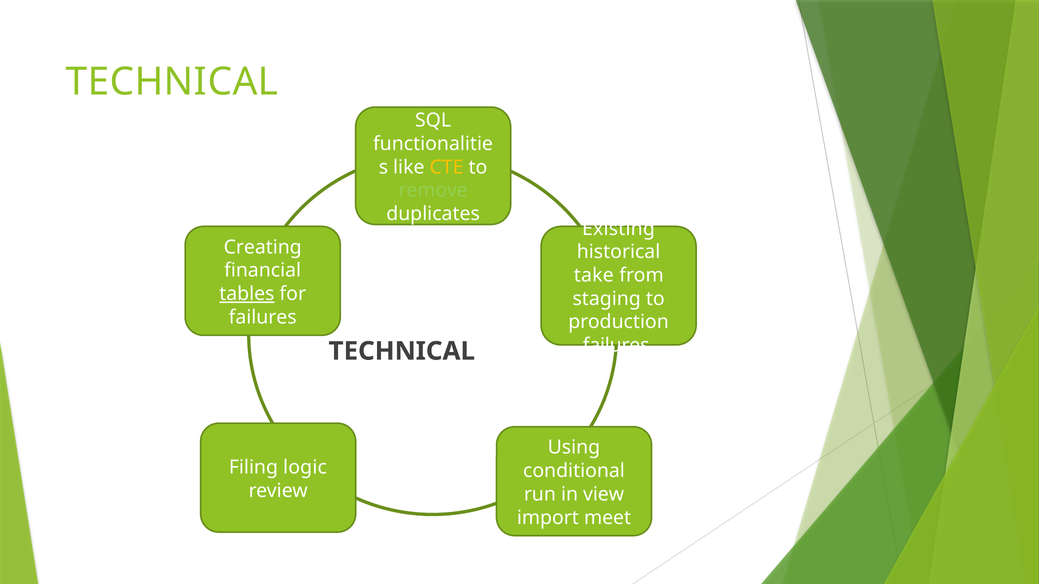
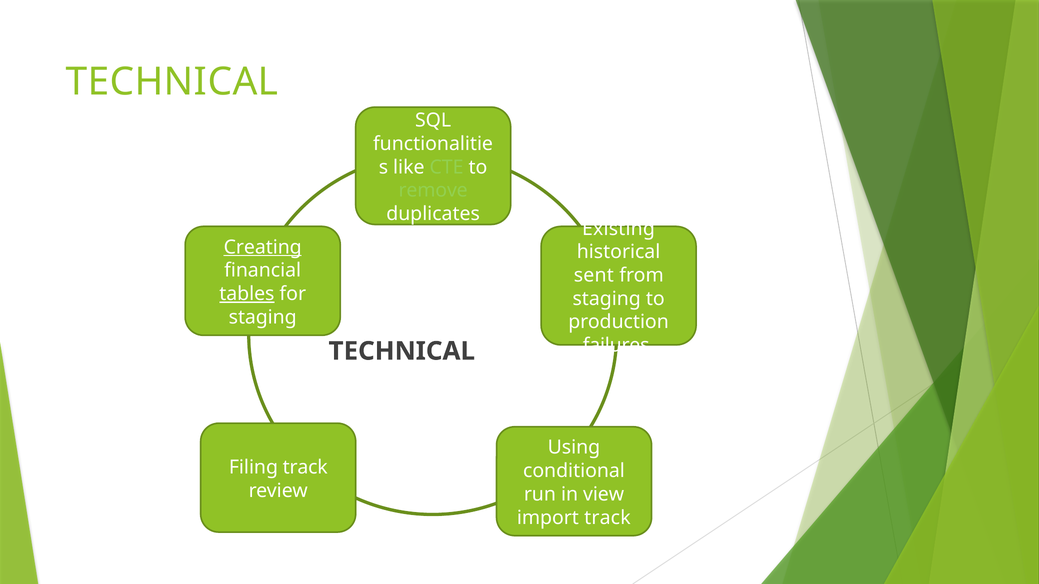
CTE colour: yellow -> light green
Creating underline: none -> present
take: take -> sent
failures at (263, 317): failures -> staging
Filing logic: logic -> track
import meet: meet -> track
